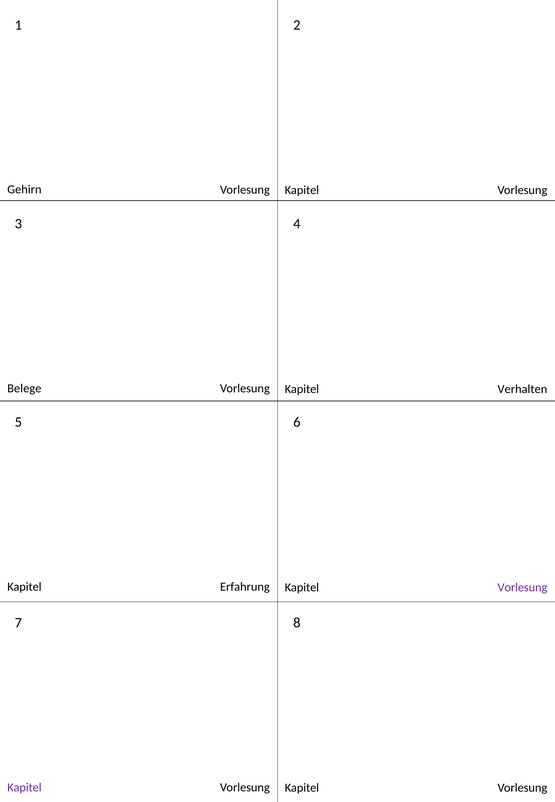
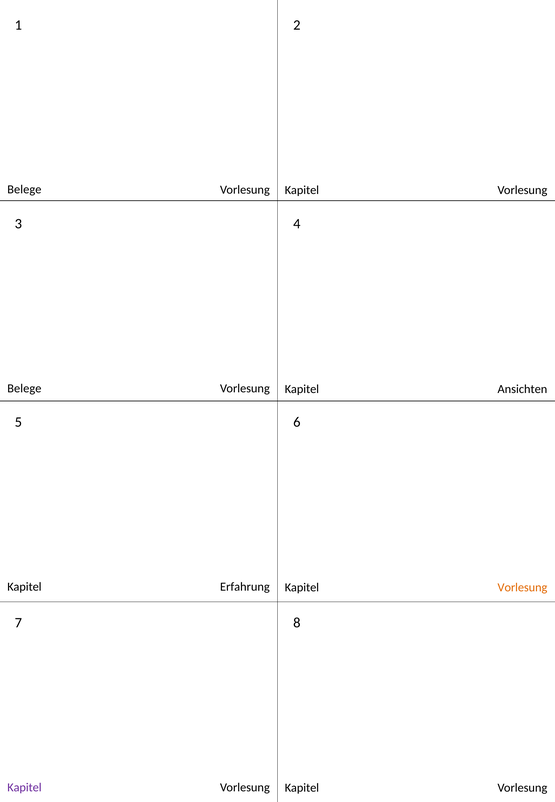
Gehirn at (24, 189): Gehirn -> Belege
Verhalten: Verhalten -> Ansichten
Vorlesung at (522, 587) colour: purple -> orange
